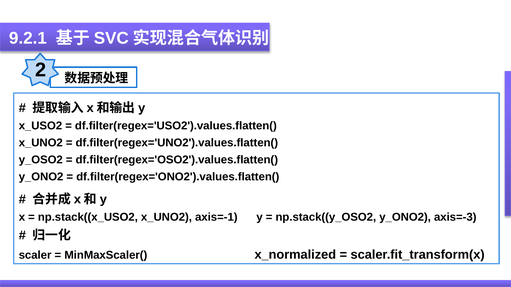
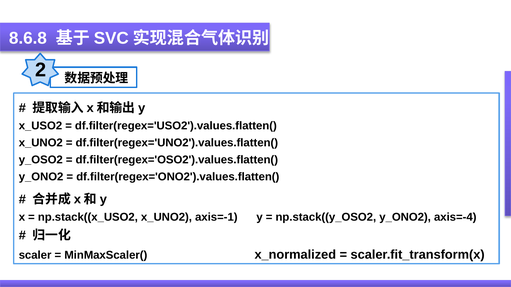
9.2.1: 9.2.1 -> 8.6.8
axis=-3: axis=-3 -> axis=-4
